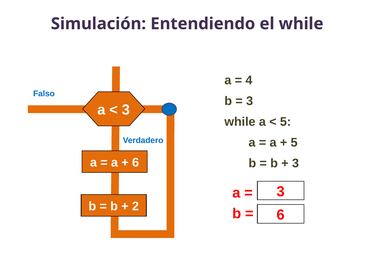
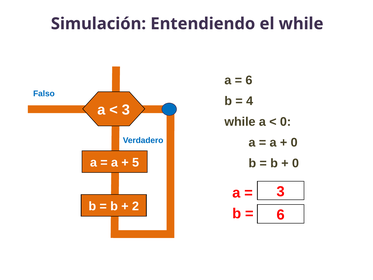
4 at (249, 80): 4 -> 6
3 at (250, 101): 3 -> 4
5 at (286, 122): 5 -> 0
5 at (294, 142): 5 -> 0
6 at (136, 162): 6 -> 5
3 at (295, 163): 3 -> 0
